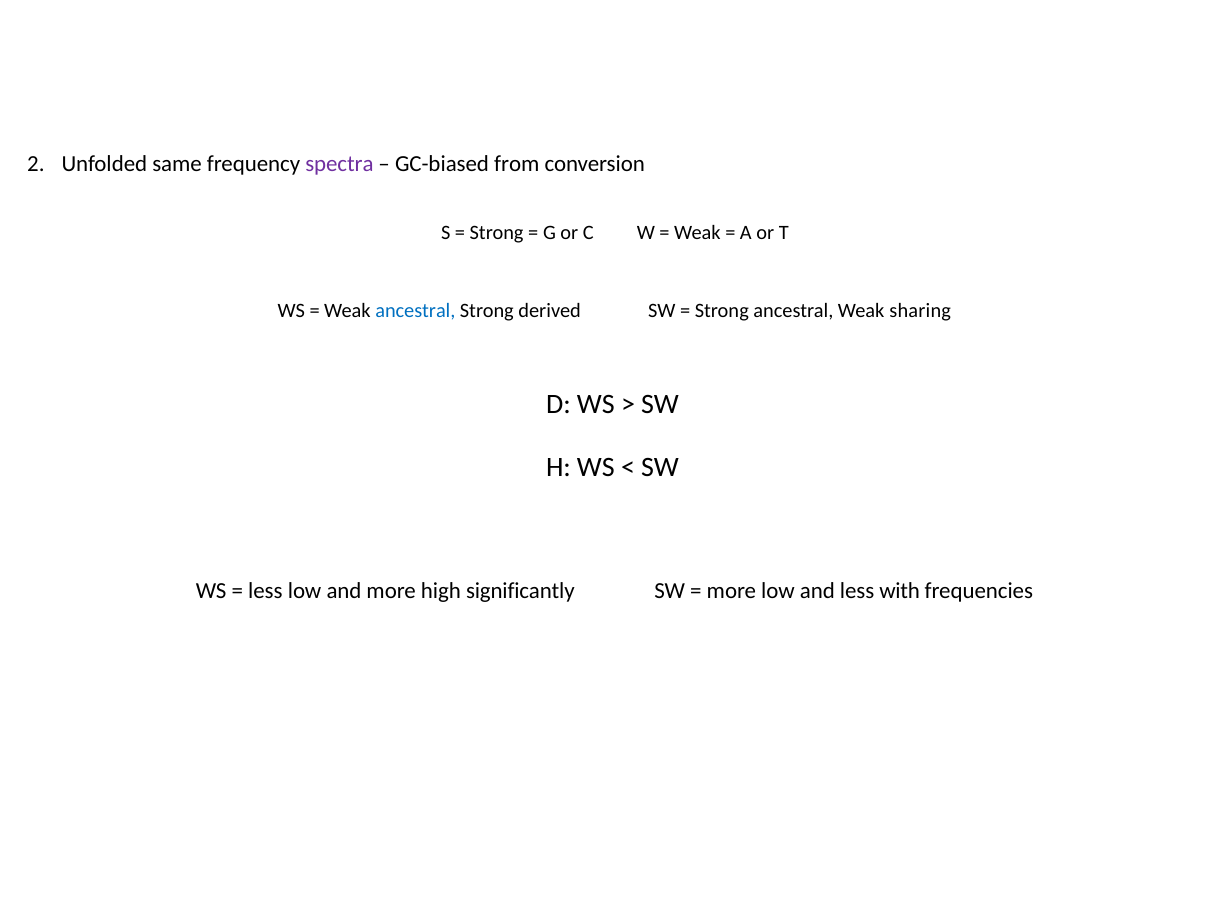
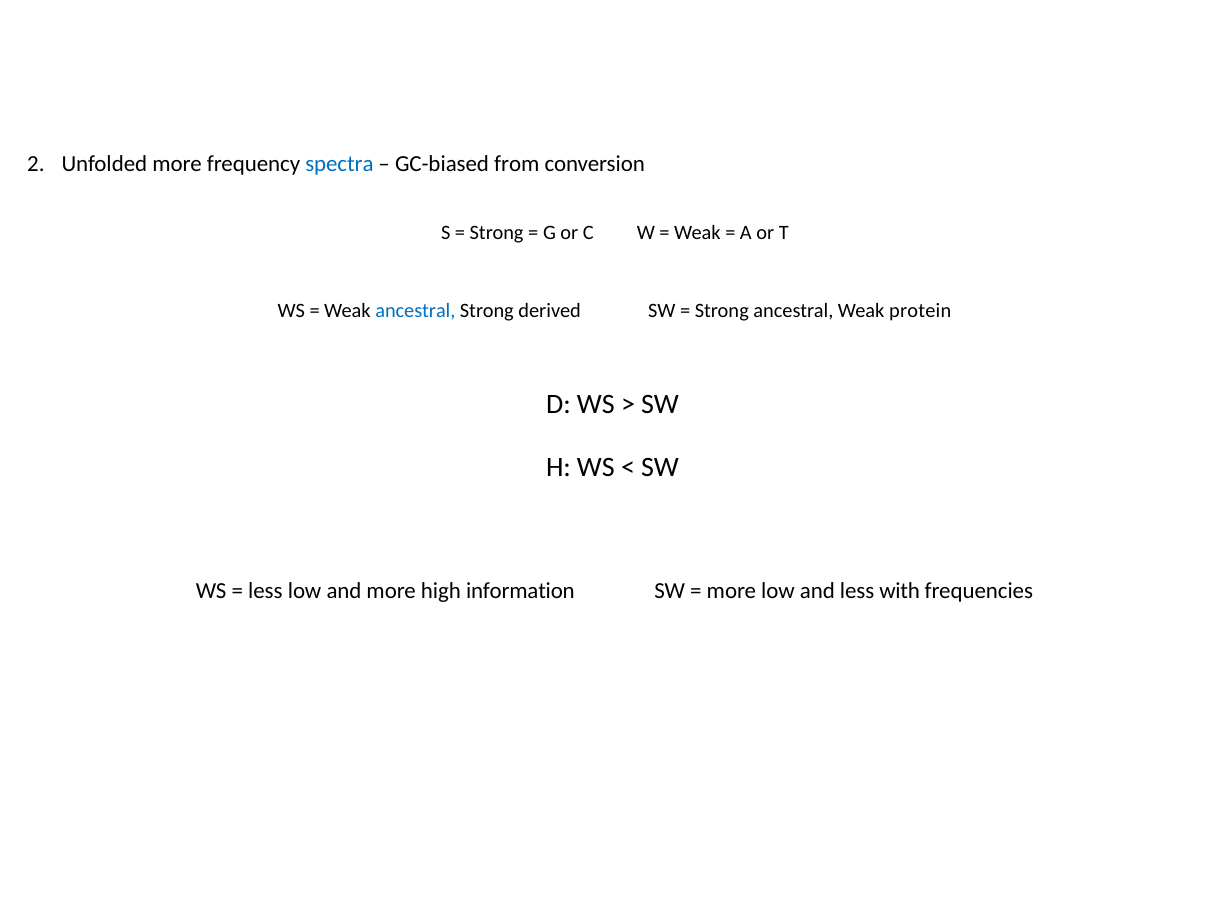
Unfolded same: same -> more
spectra colour: purple -> blue
sharing: sharing -> protein
significantly: significantly -> information
